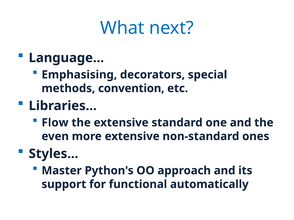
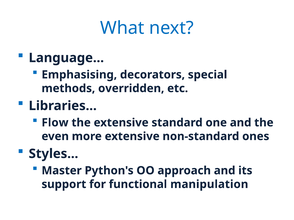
convention: convention -> overridden
automatically: automatically -> manipulation
